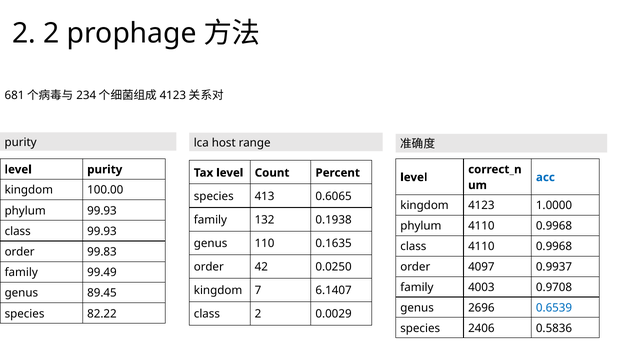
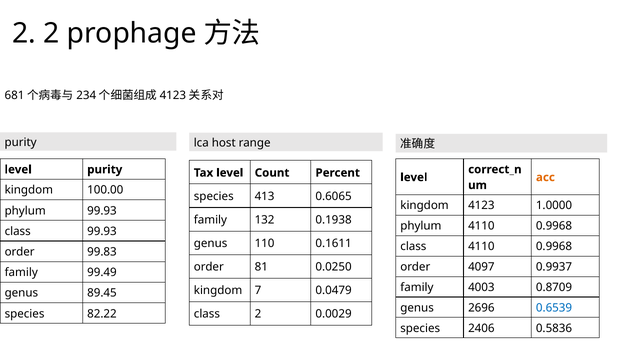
acc colour: blue -> orange
0.1635: 0.1635 -> 0.1611
42: 42 -> 81
0.9708: 0.9708 -> 0.8709
6.1407: 6.1407 -> 0.0479
